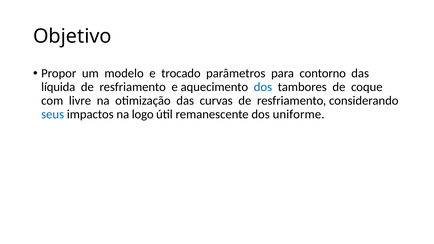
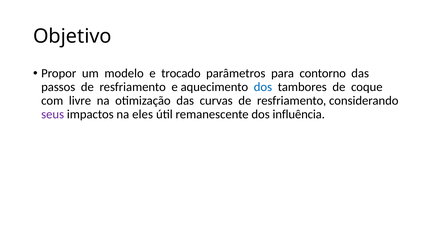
líquida: líquida -> passos
seus colour: blue -> purple
logo: logo -> eles
uniforme: uniforme -> influência
